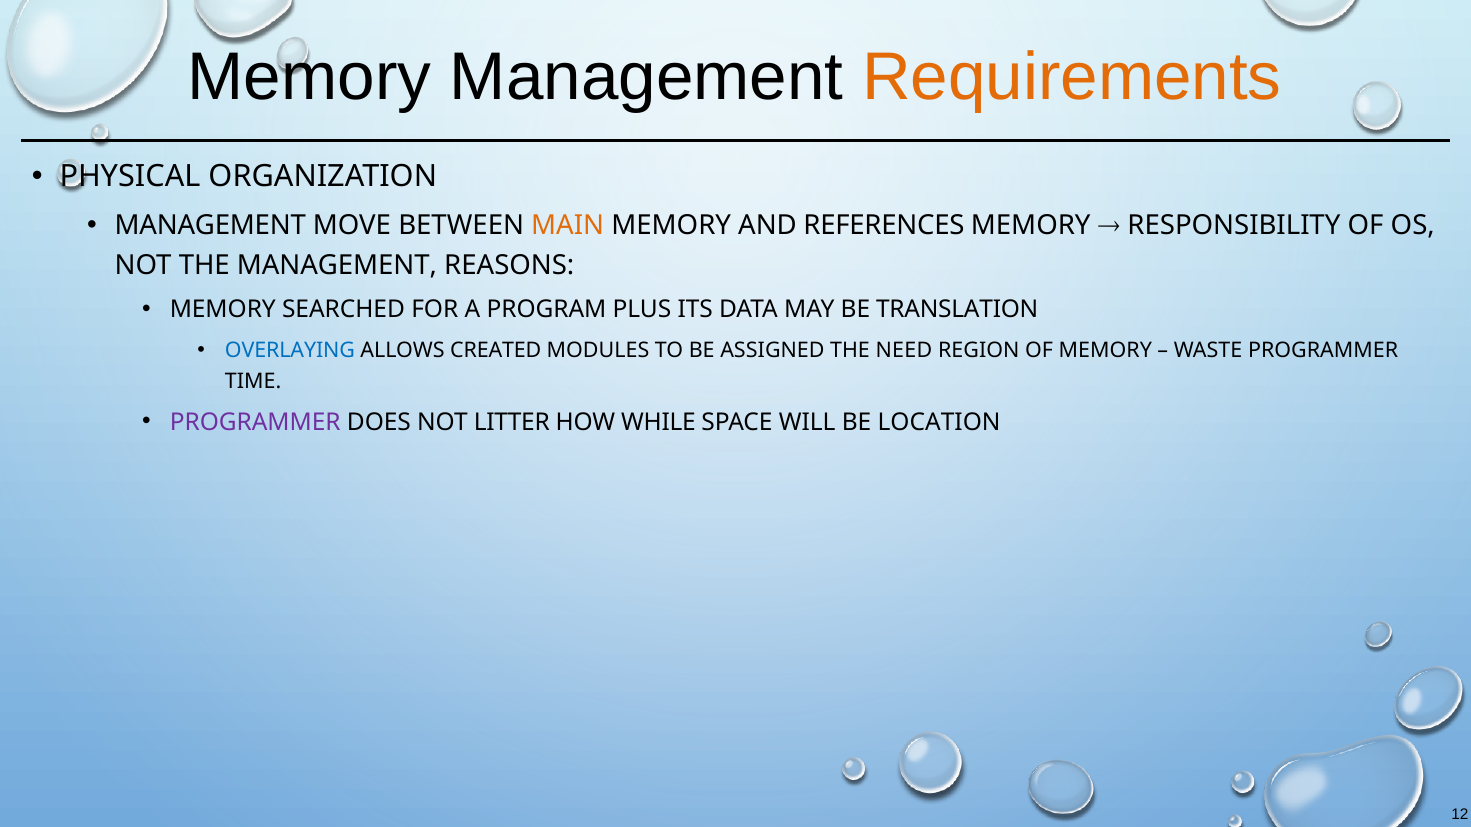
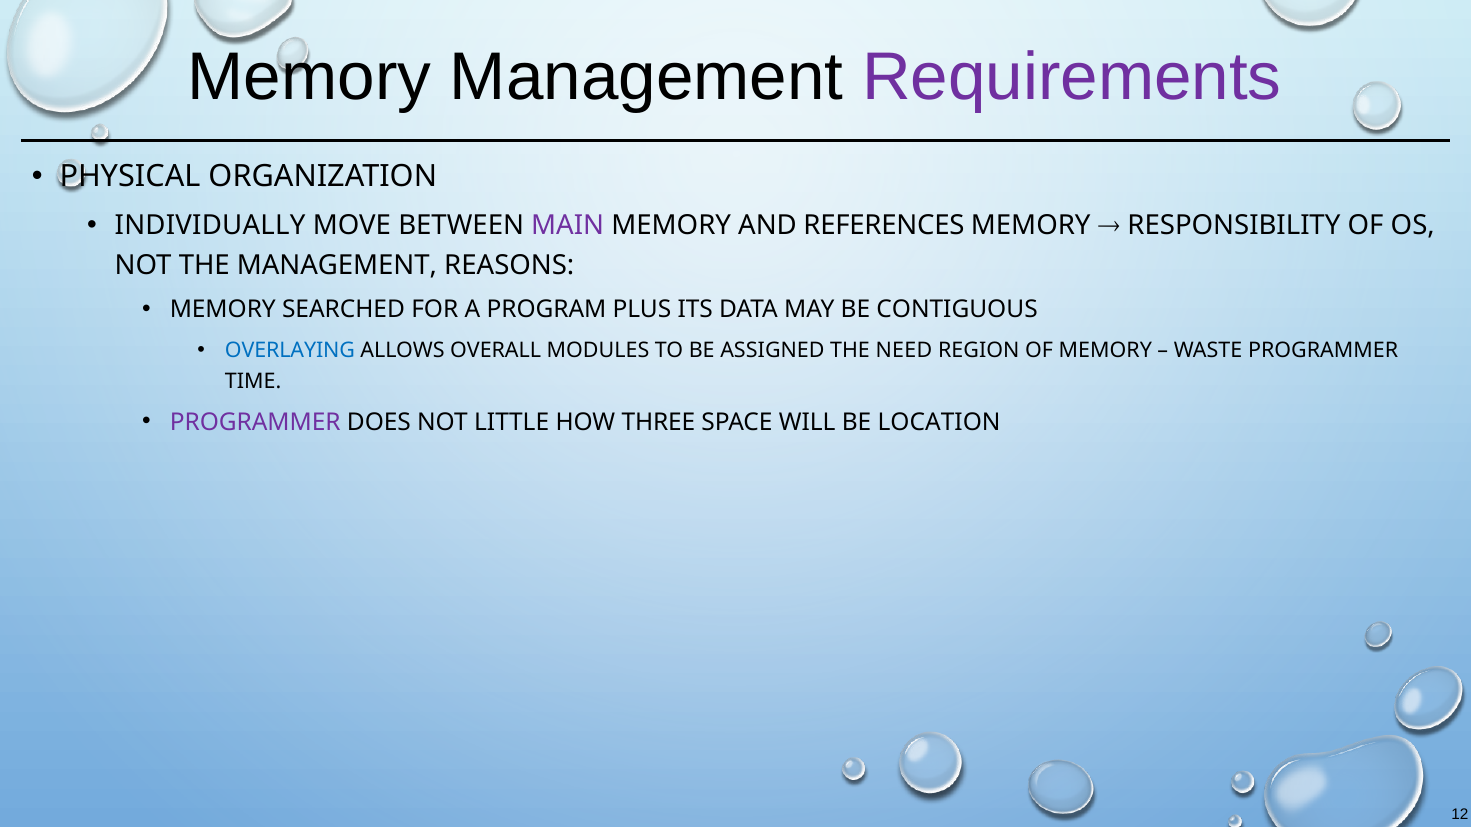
Requirements colour: orange -> purple
MANAGEMENT at (210, 226): MANAGEMENT -> INDIVIDUALLY
MAIN colour: orange -> purple
TRANSLATION: TRANSLATION -> CONTIGUOUS
CREATED: CREATED -> OVERALL
LITTER: LITTER -> LITTLE
WHILE: WHILE -> THREE
